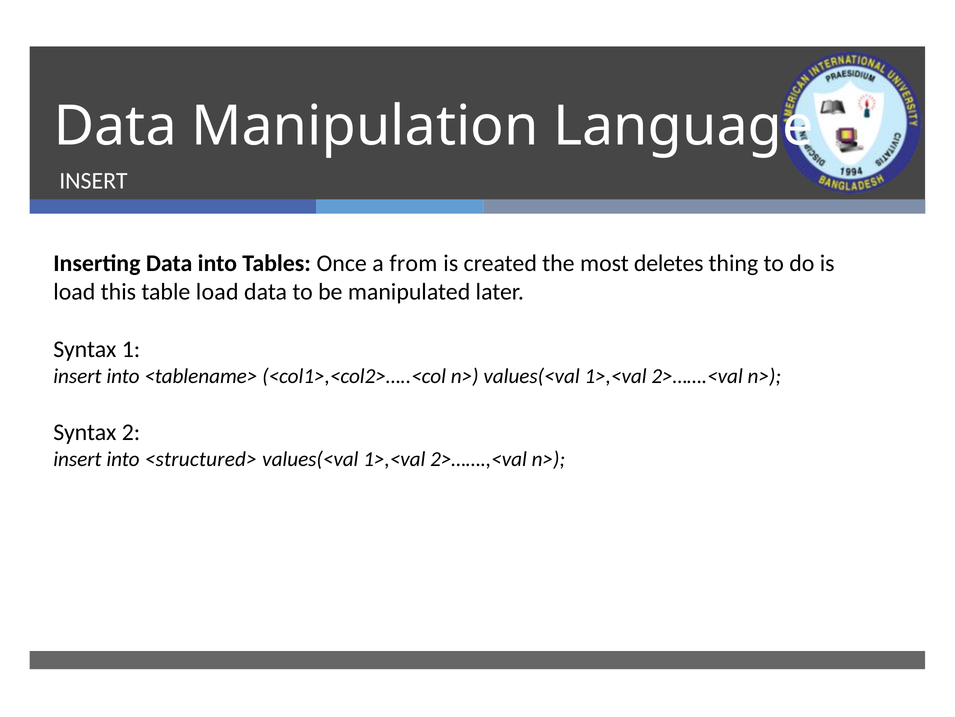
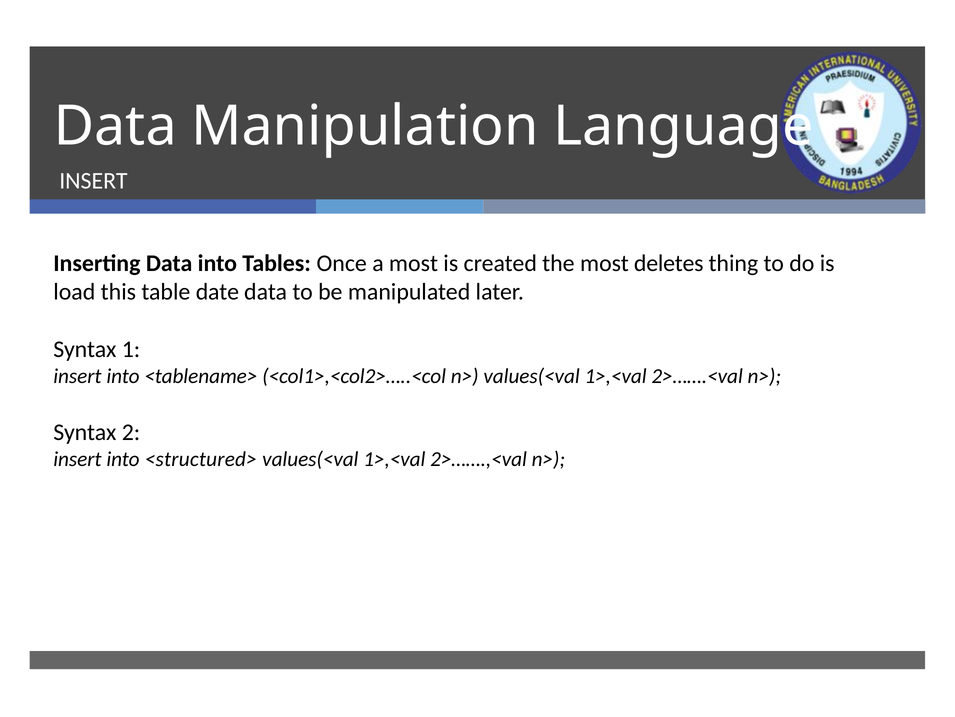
a from: from -> most
table load: load -> date
